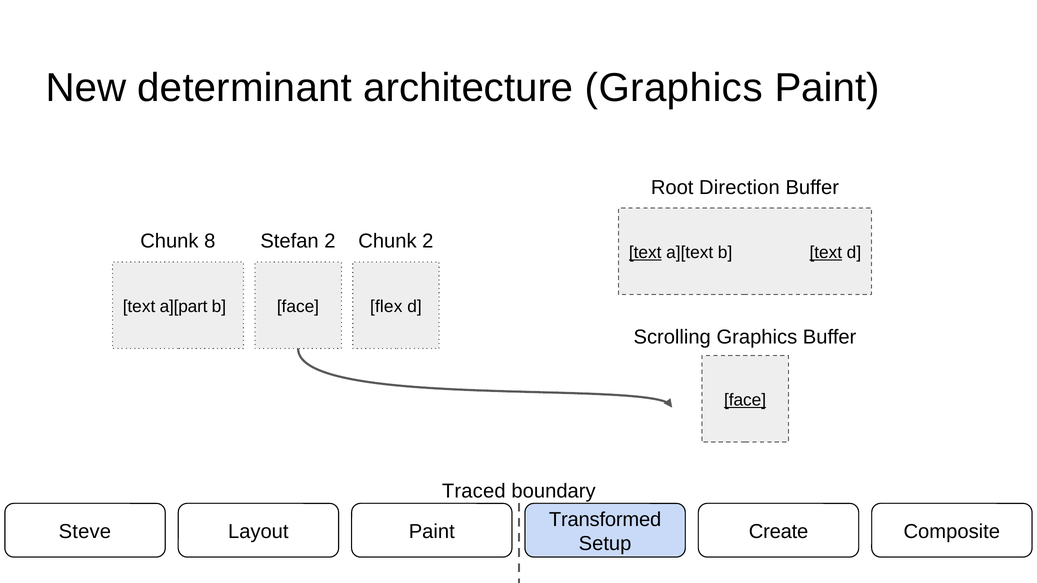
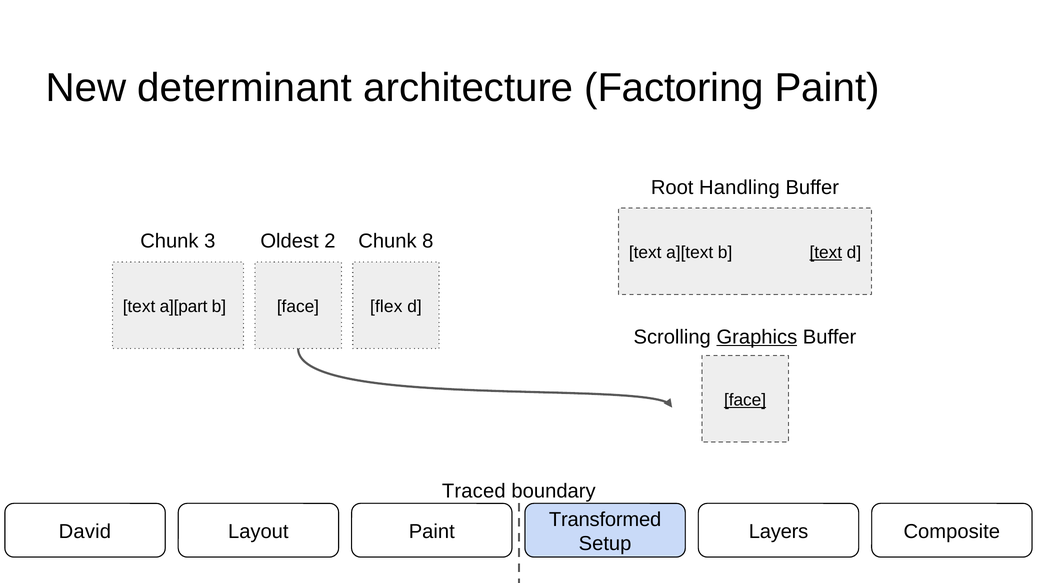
architecture Graphics: Graphics -> Factoring
Direction: Direction -> Handling
8: 8 -> 3
Stefan: Stefan -> Oldest
Chunk 2: 2 -> 8
text at (645, 253) underline: present -> none
Graphics at (757, 337) underline: none -> present
Steve: Steve -> David
Create: Create -> Layers
